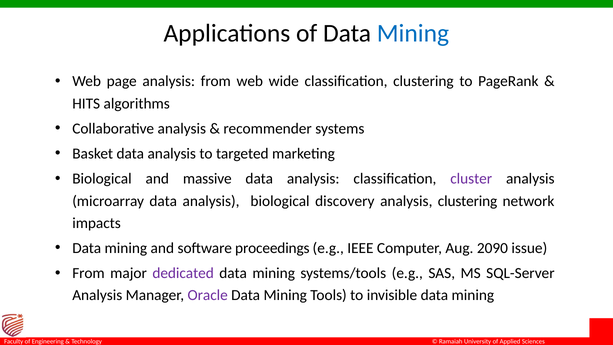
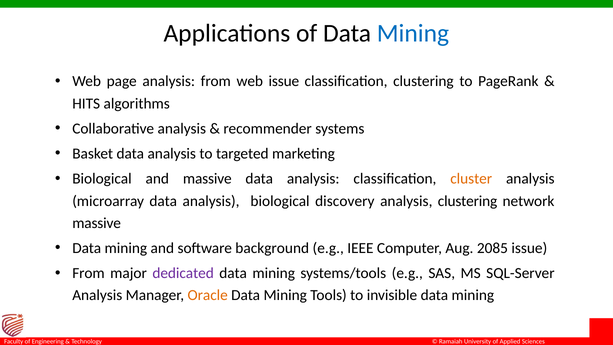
web wide: wide -> issue
cluster colour: purple -> orange
impacts at (97, 223): impacts -> massive
proceedings: proceedings -> background
2090: 2090 -> 2085
Oracle colour: purple -> orange
